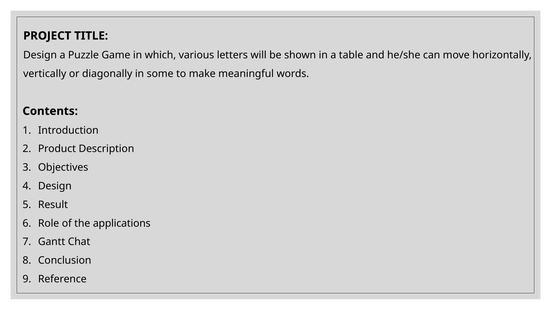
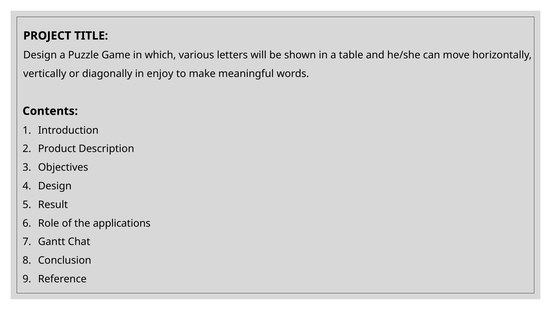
some: some -> enjoy
